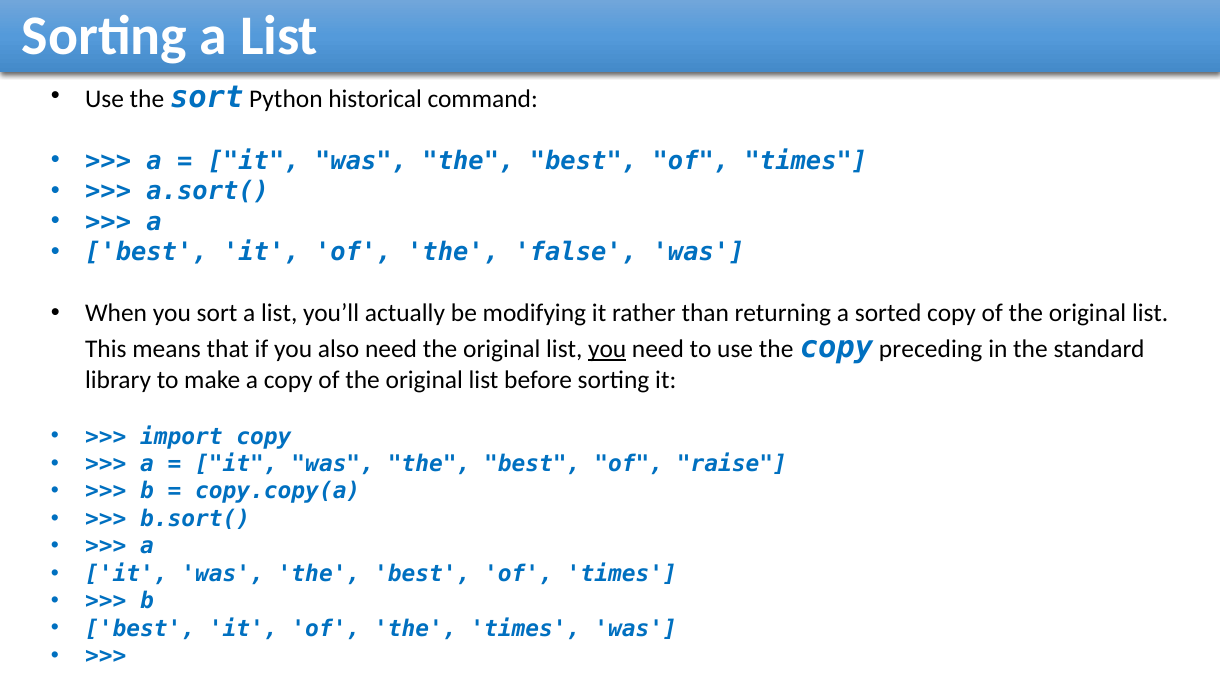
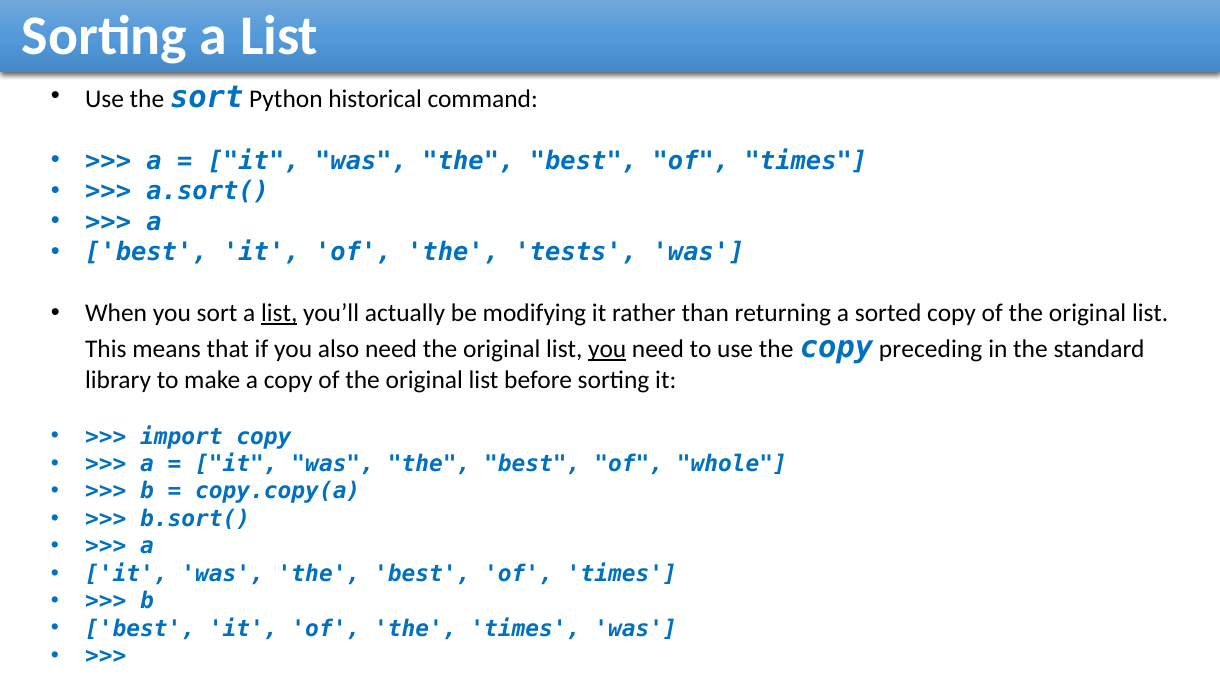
false: false -> tests
list at (279, 313) underline: none -> present
raise: raise -> whole
